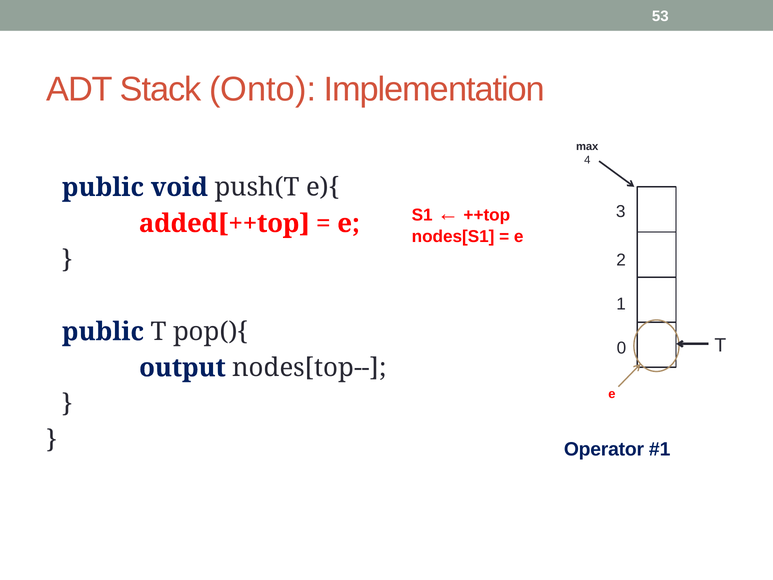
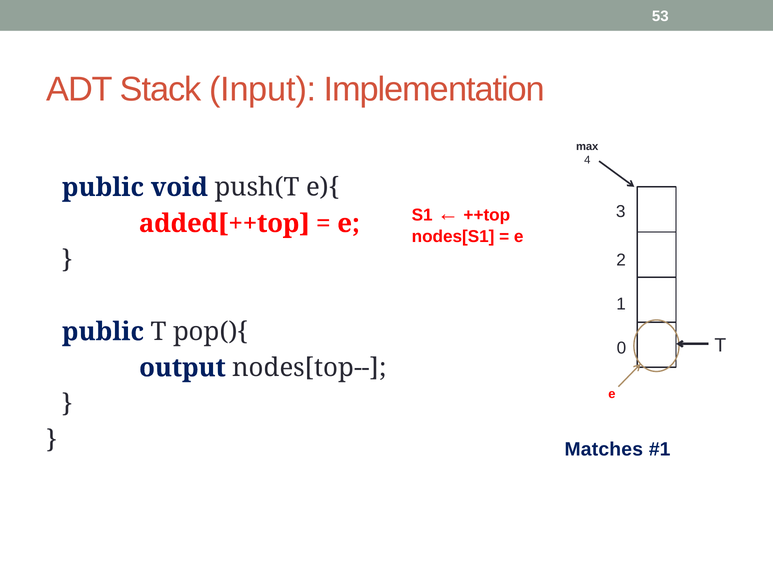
Onto: Onto -> Input
Operator: Operator -> Matches
